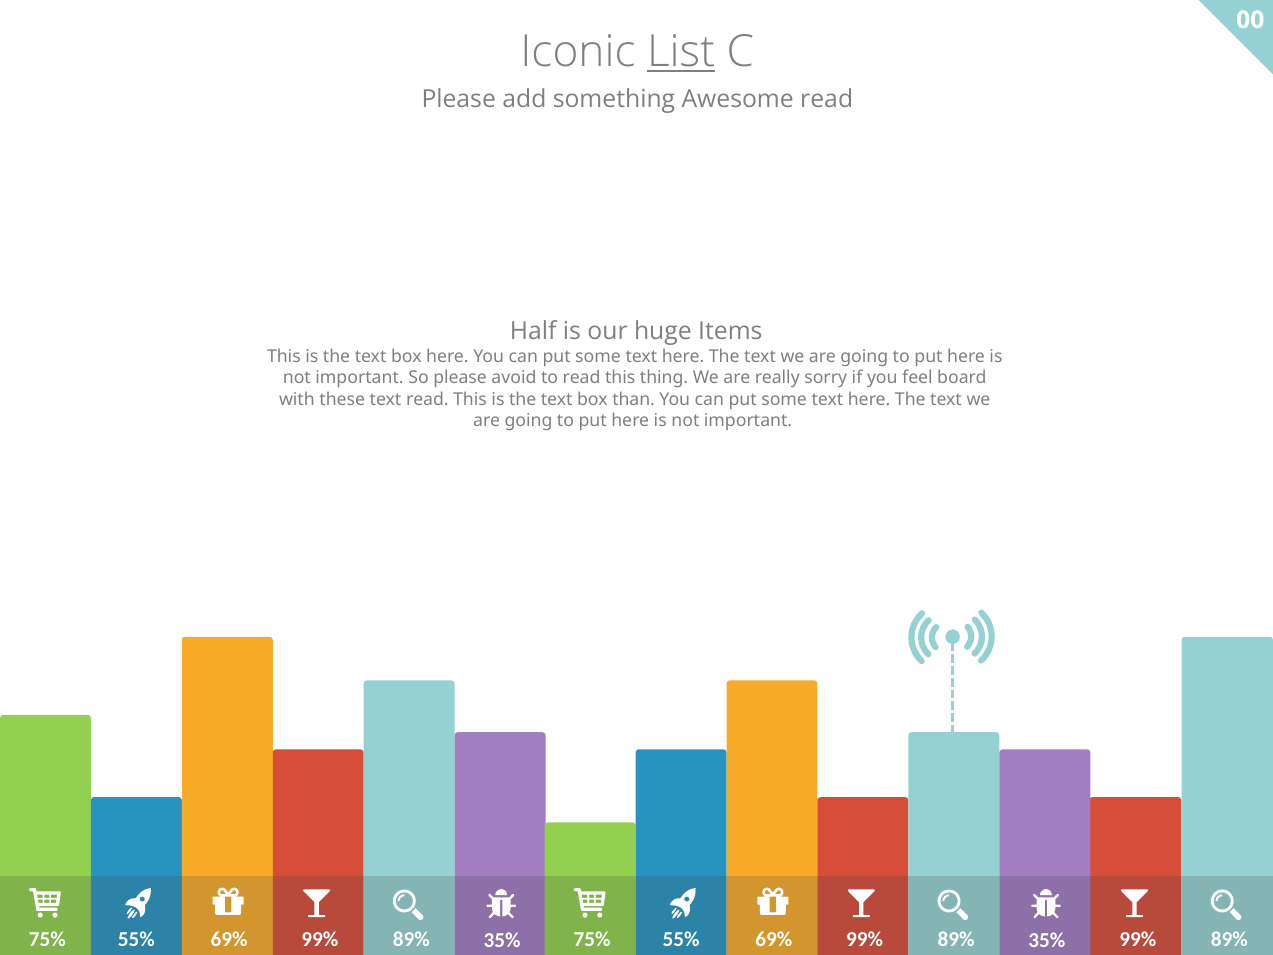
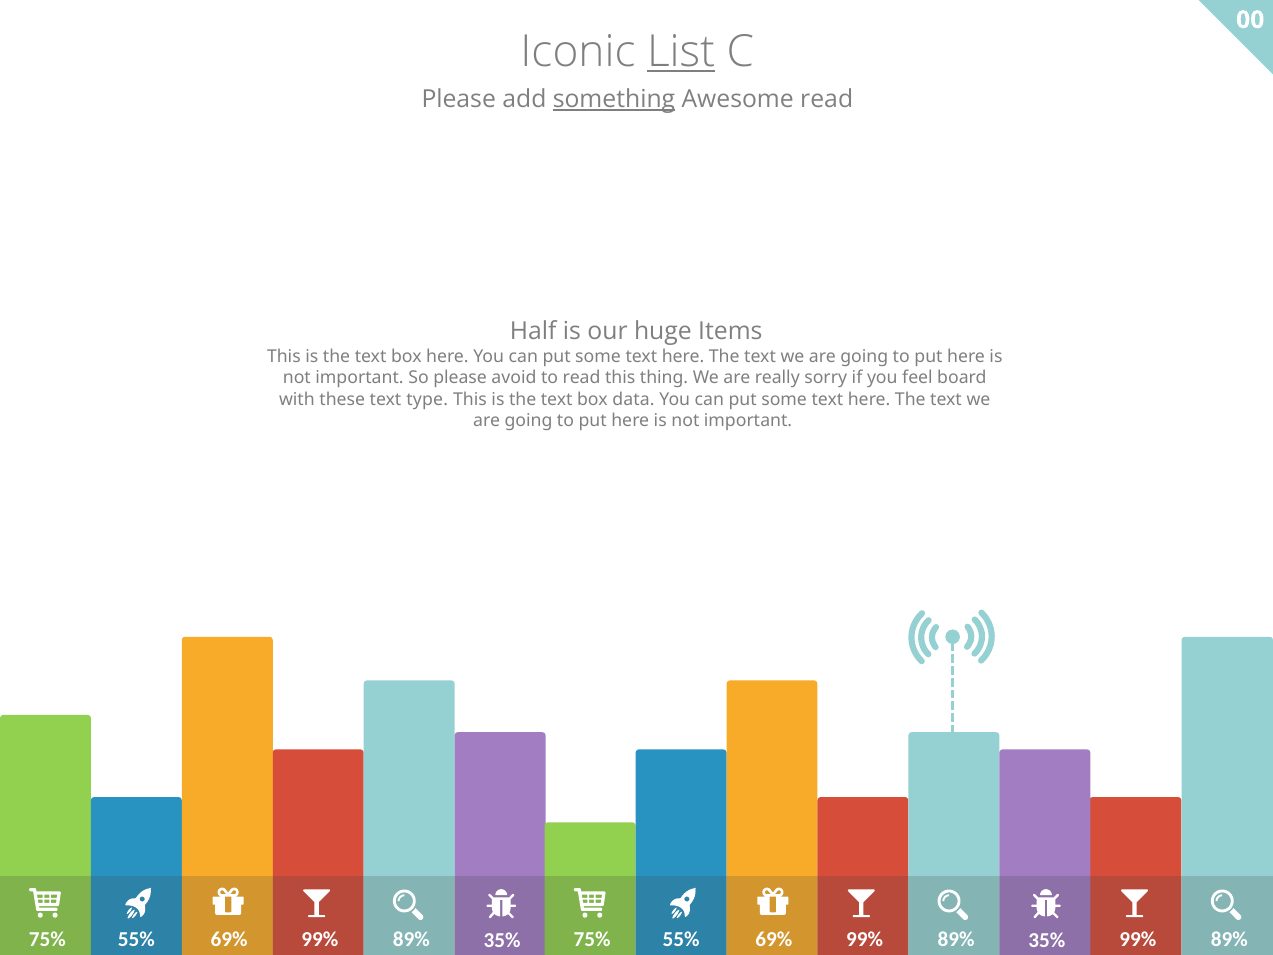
something underline: none -> present
text read: read -> type
than: than -> data
